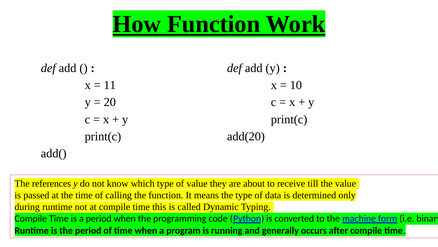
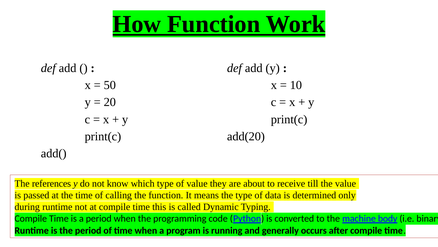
11: 11 -> 50
form: form -> body
